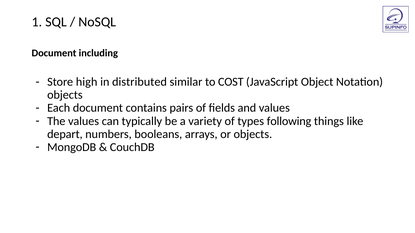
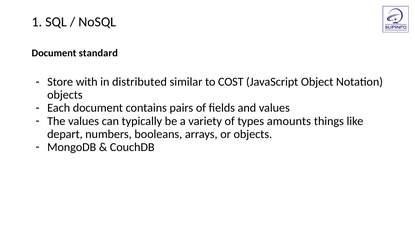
including: including -> standard
high: high -> with
following: following -> amounts
